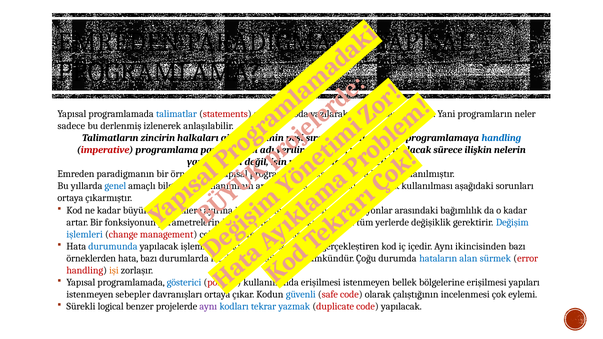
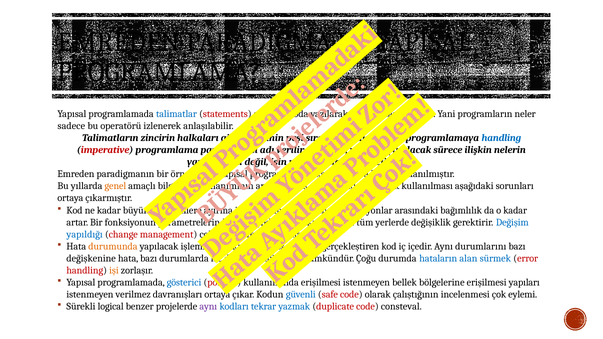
derlenmiş: derlenmiş -> operatörü
genel colour: blue -> orange
işlemleri: işlemleri -> yapıldığı
durumunda colour: blue -> orange
ikincisinden: ikincisinden -> durumlarını
örneklerden: örneklerden -> değişkenine
sebepler: sebepler -> verilmez
code yapılacak: yapılacak -> consteval
